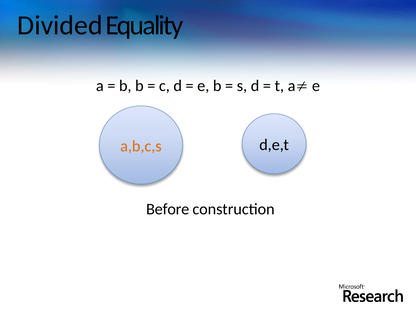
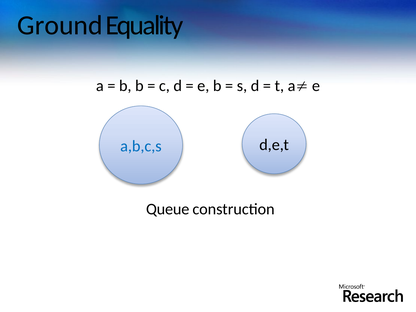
Divided: Divided -> Ground
a,b,c,s colour: orange -> blue
Before: Before -> Queue
